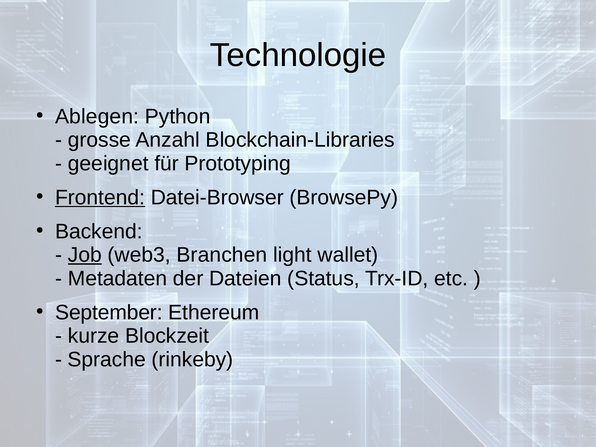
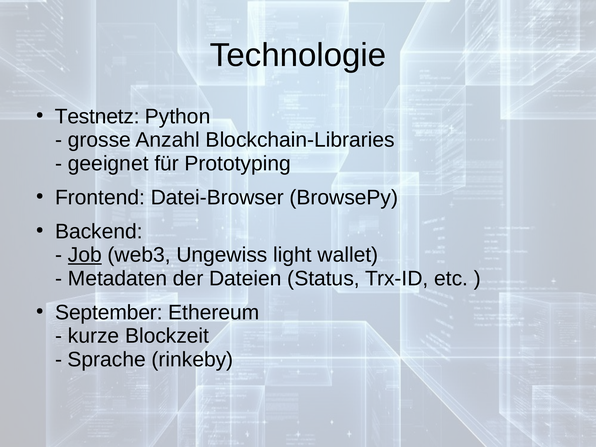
Ablegen: Ablegen -> Testnetz
Frontend underline: present -> none
Branchen: Branchen -> Ungewiss
